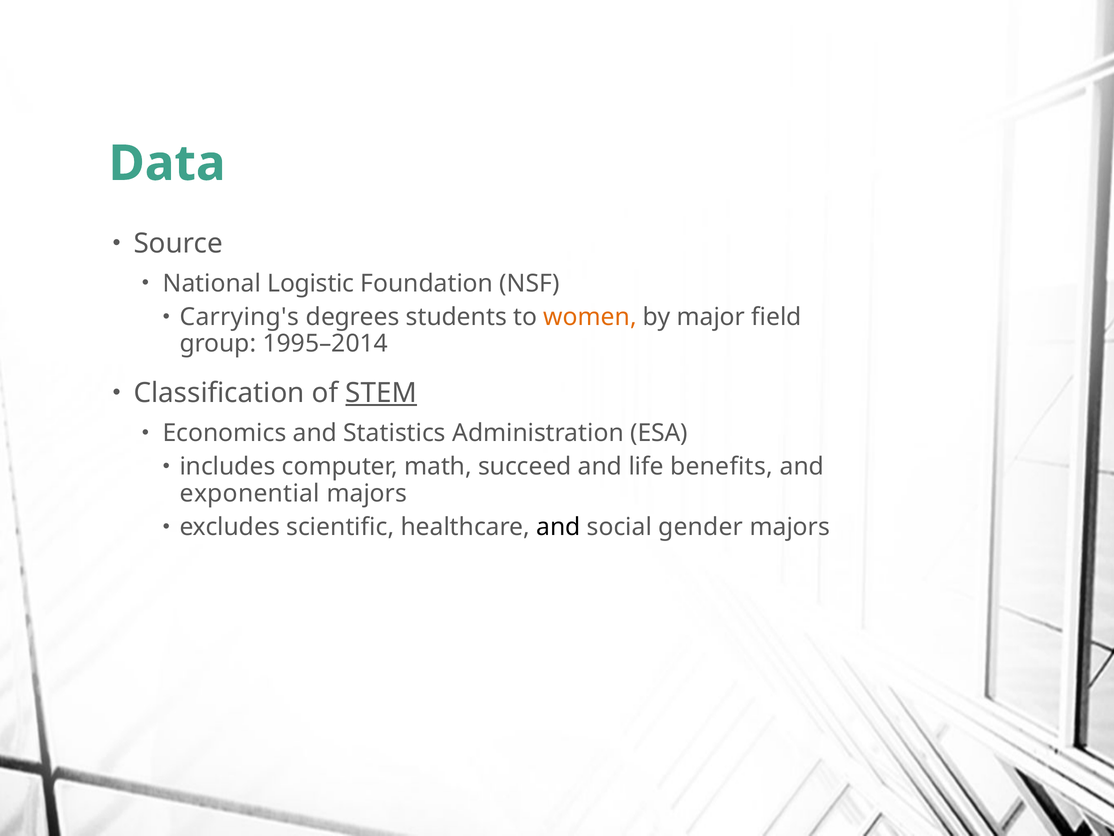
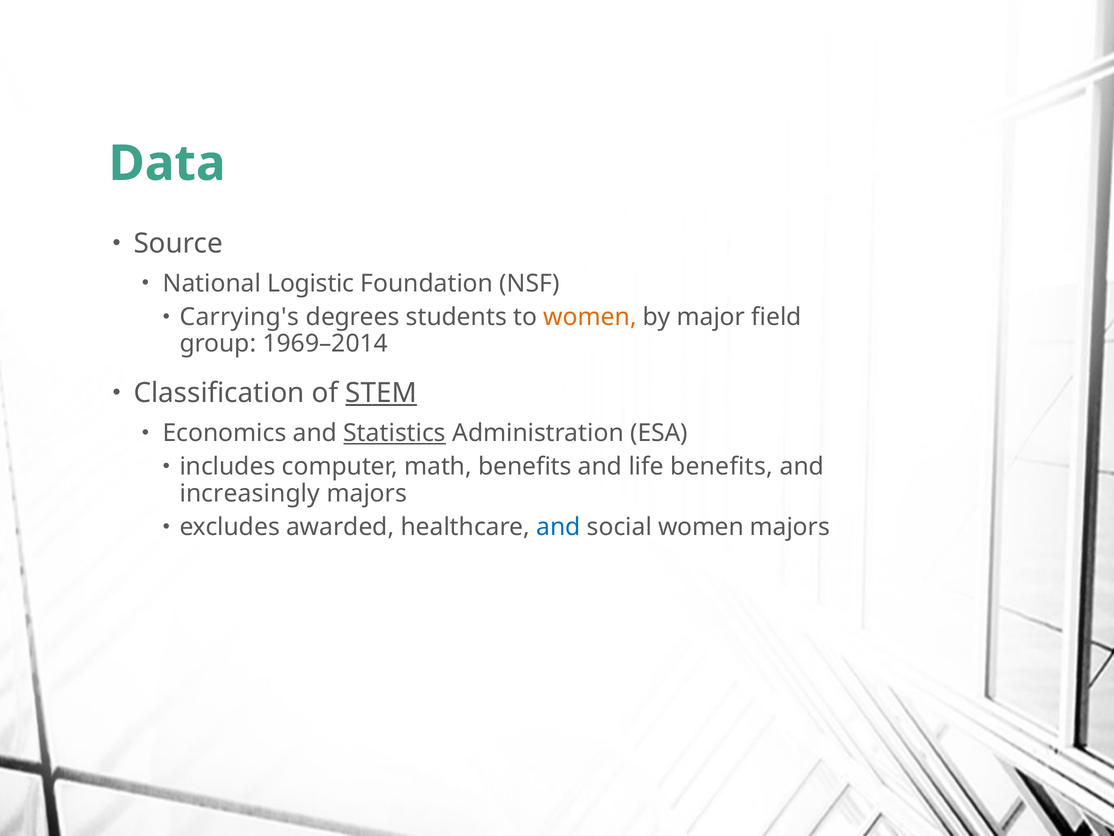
1995–2014: 1995–2014 -> 1969–2014
Statistics underline: none -> present
math succeed: succeed -> benefits
exponential: exponential -> increasingly
scientific: scientific -> awarded
and at (558, 527) colour: black -> blue
social gender: gender -> women
